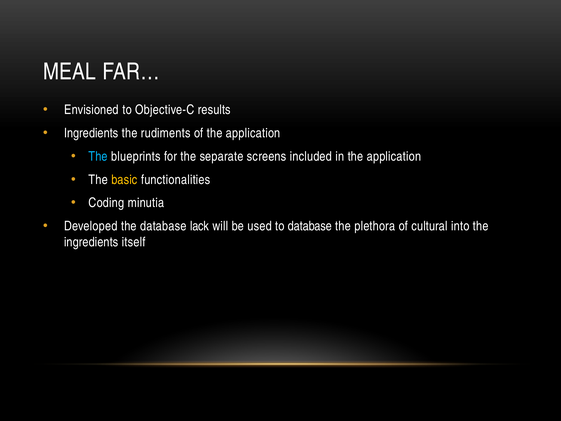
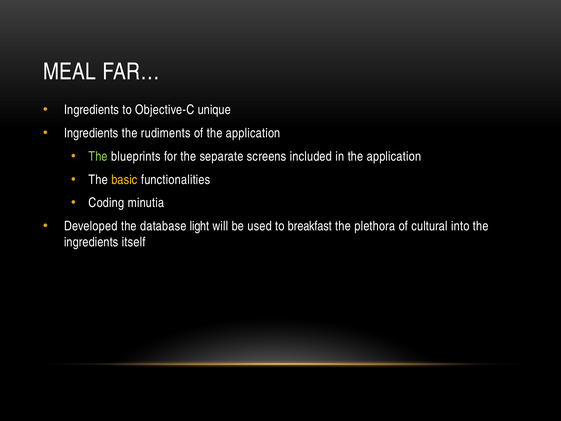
Envisioned at (91, 110): Envisioned -> Ingredients
results: results -> unique
The at (98, 156) colour: light blue -> light green
lack: lack -> light
to database: database -> breakfast
